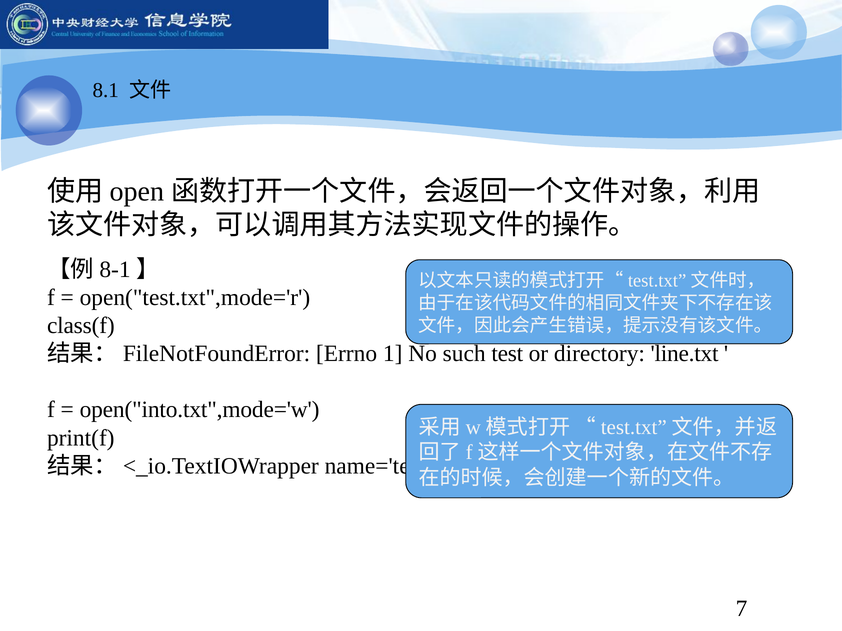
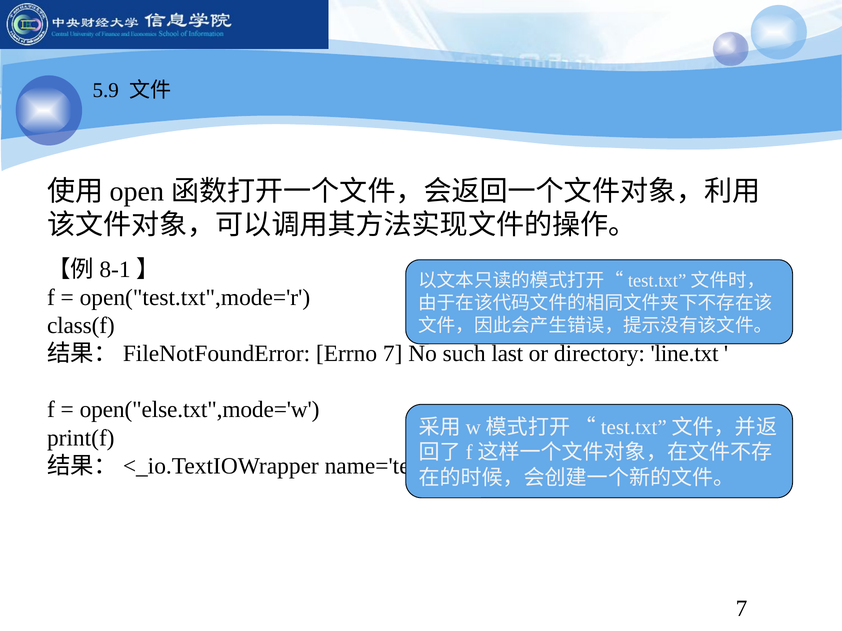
8.1: 8.1 -> 5.9
Errno 1: 1 -> 7
test: test -> last
open("into.txt",mode='w: open("into.txt",mode='w -> open("else.txt",mode='w
